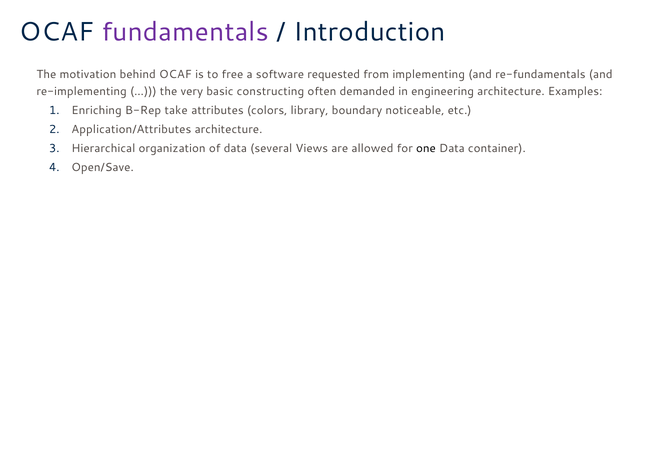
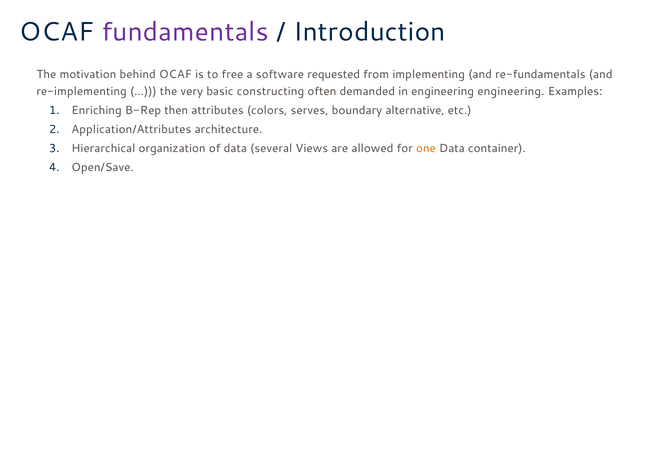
engineering architecture: architecture -> engineering
take: take -> then
library: library -> serves
noticeable: noticeable -> alternative
one colour: black -> orange
